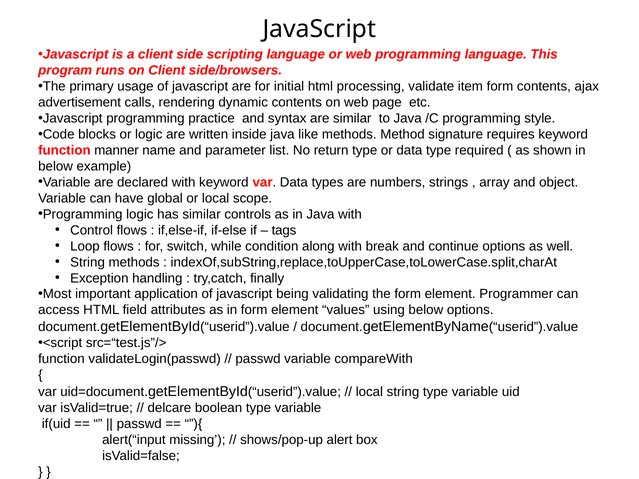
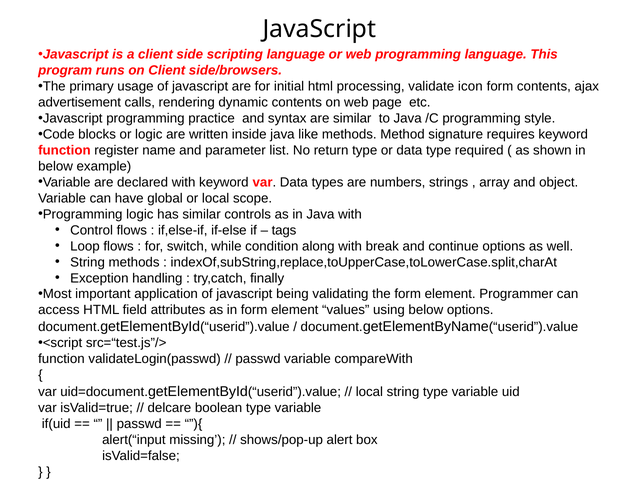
item: item -> icon
manner: manner -> register
